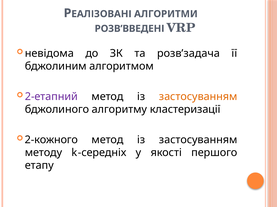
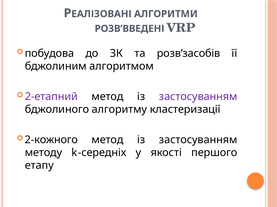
невідома: невідома -> побудова
розв’задача: розв’задача -> розв’засобів
застосуванням at (198, 97) colour: orange -> purple
